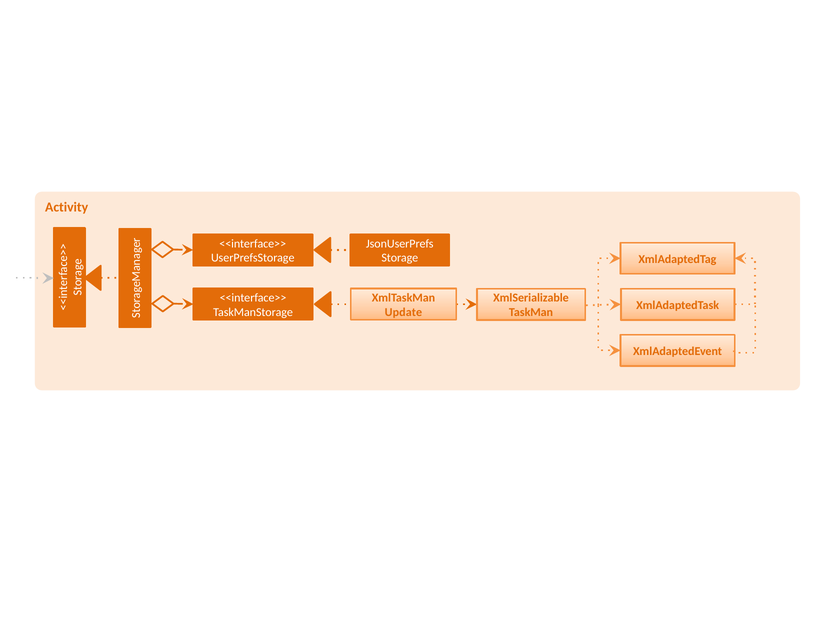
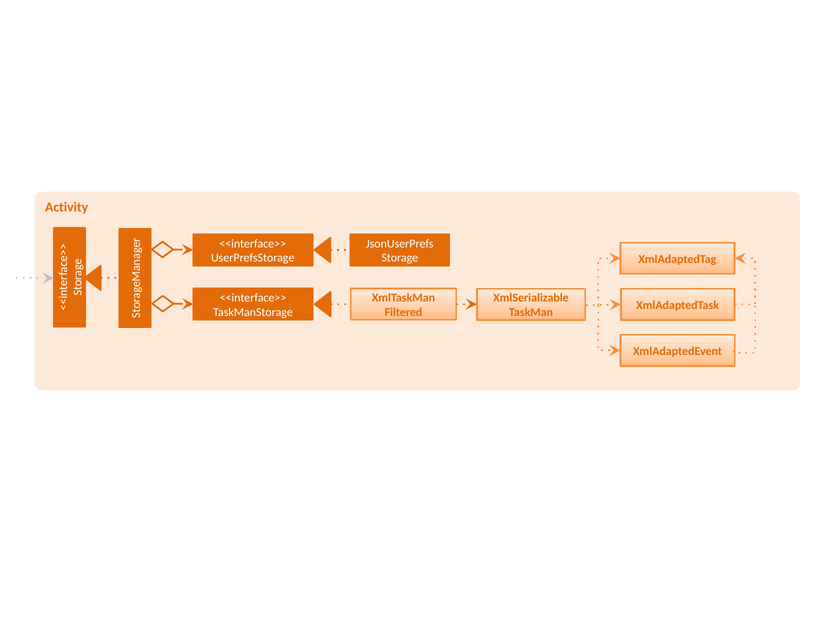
Update: Update -> Filtered
